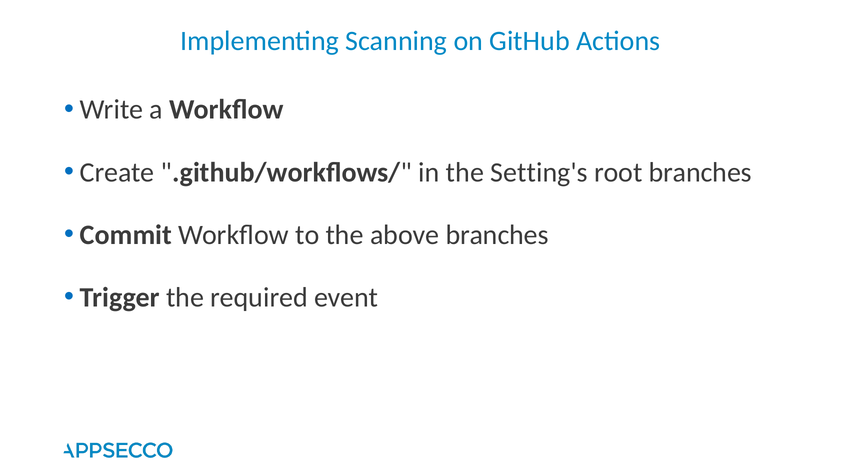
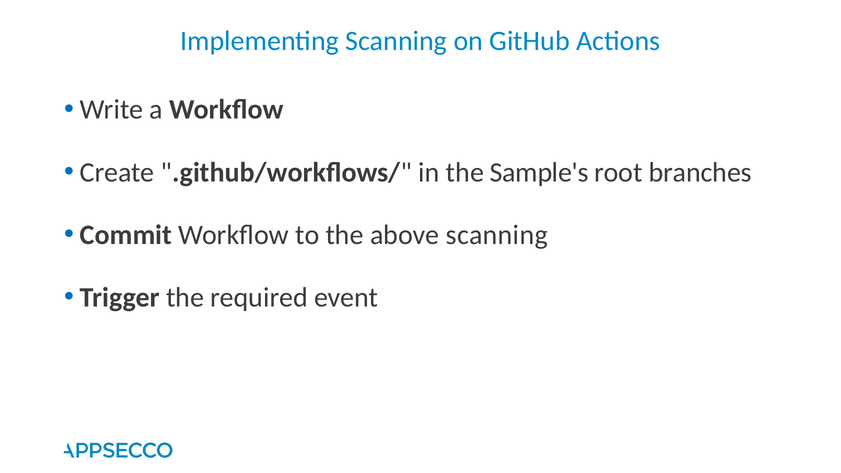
Setting's: Setting's -> Sample's
above branches: branches -> scanning
